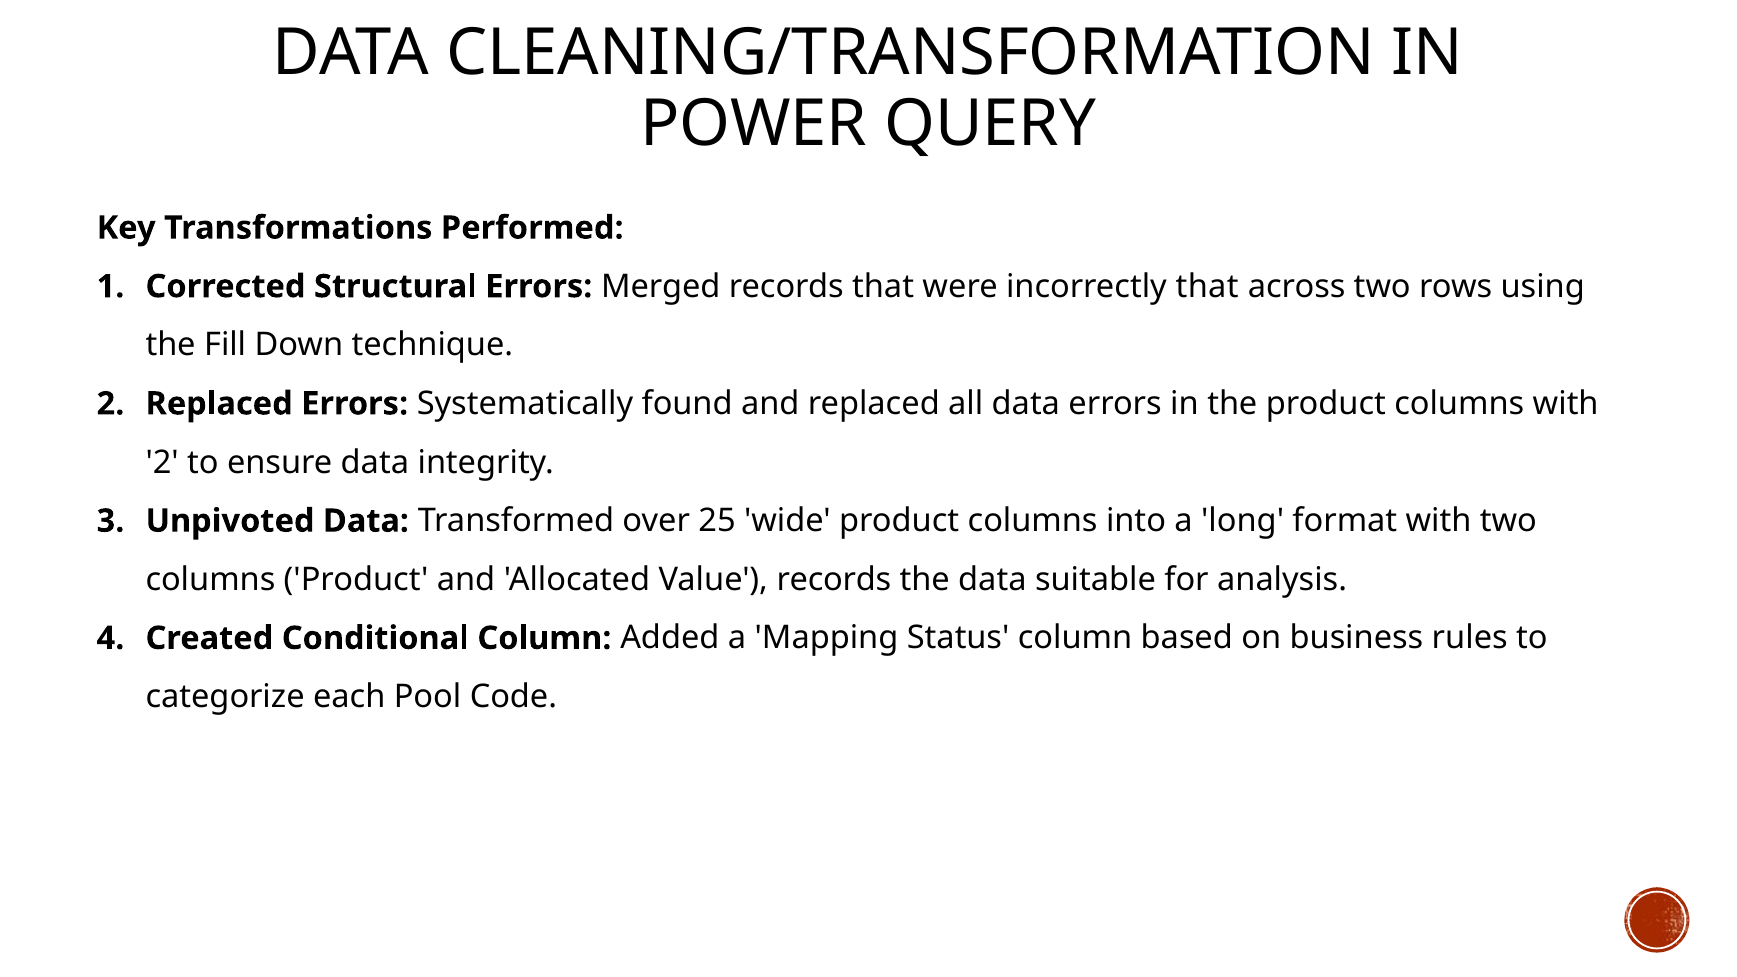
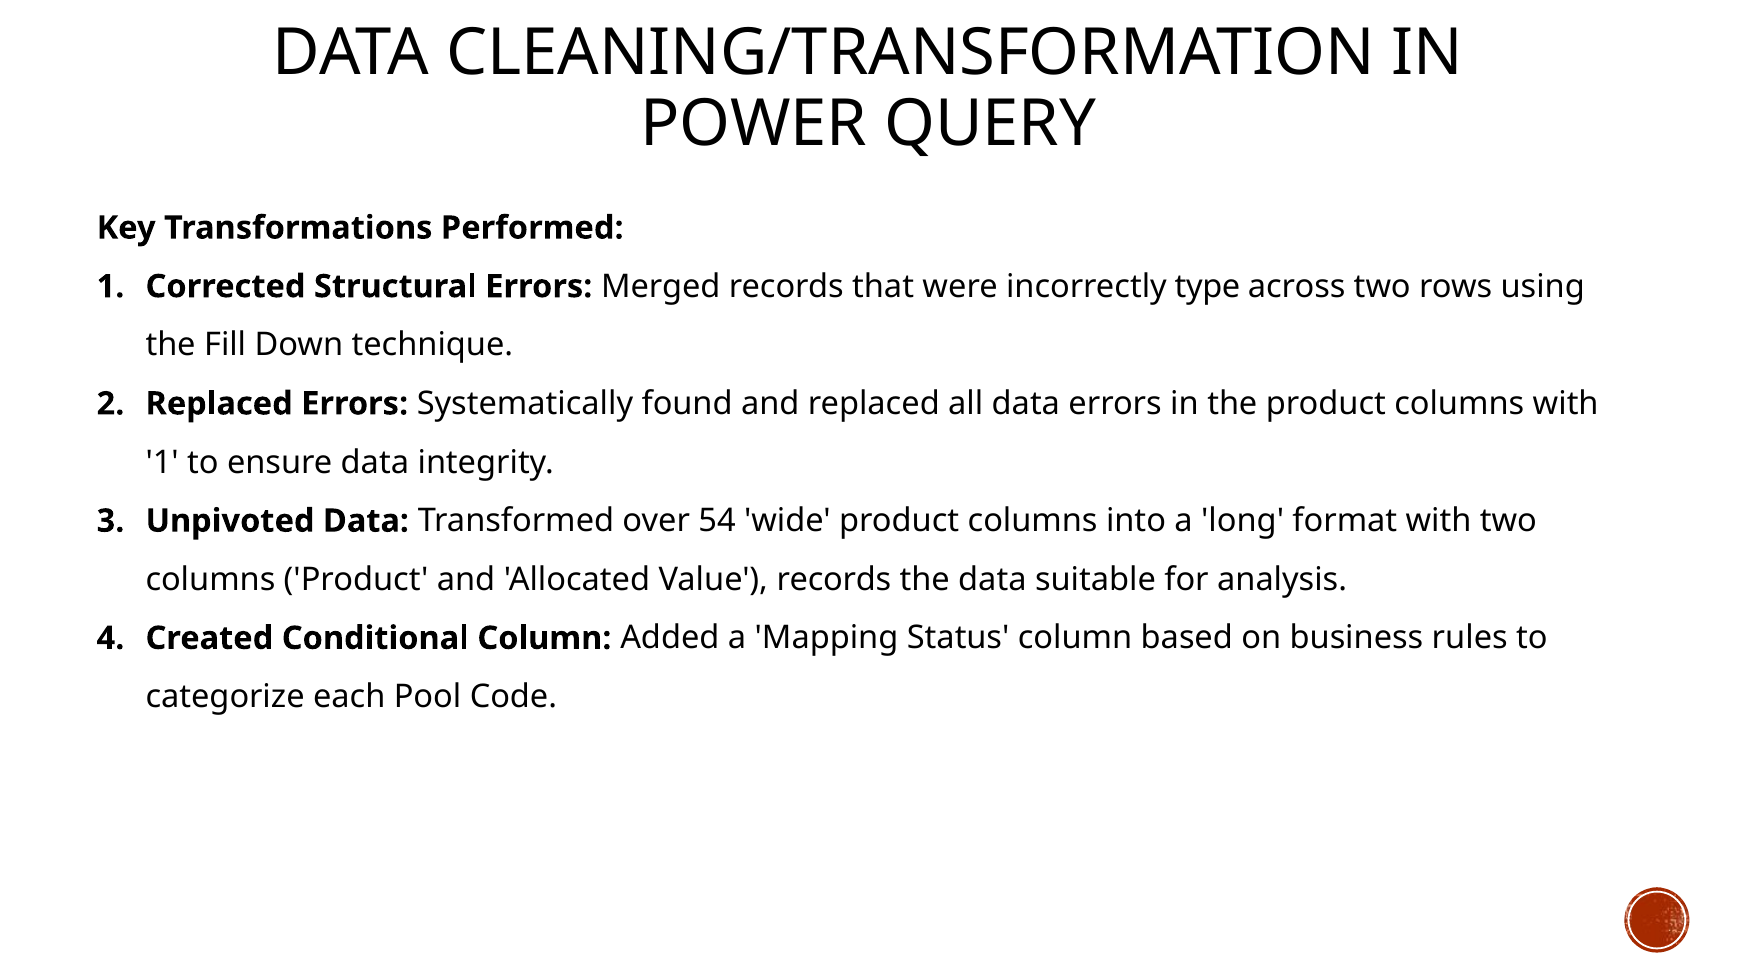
incorrectly that: that -> type
2 at (162, 462): 2 -> 1
25: 25 -> 54
